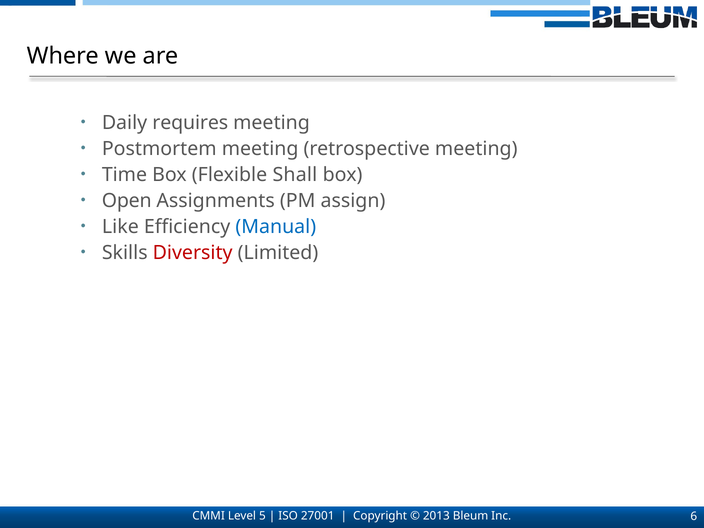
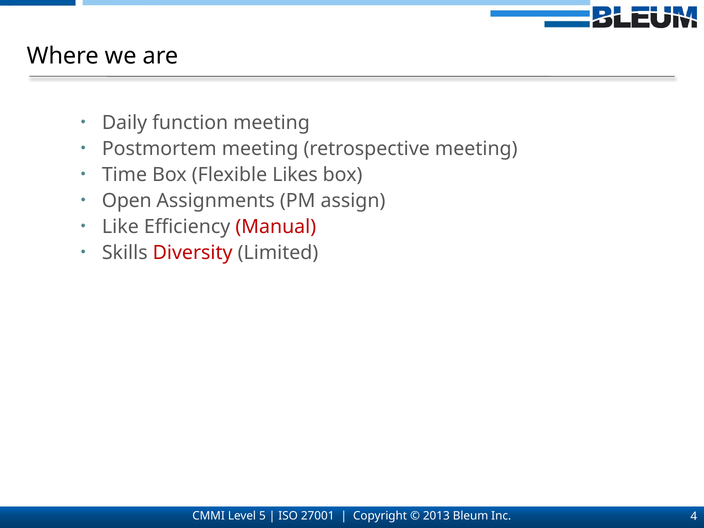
requires: requires -> function
Shall: Shall -> Likes
Manual colour: blue -> red
6: 6 -> 4
